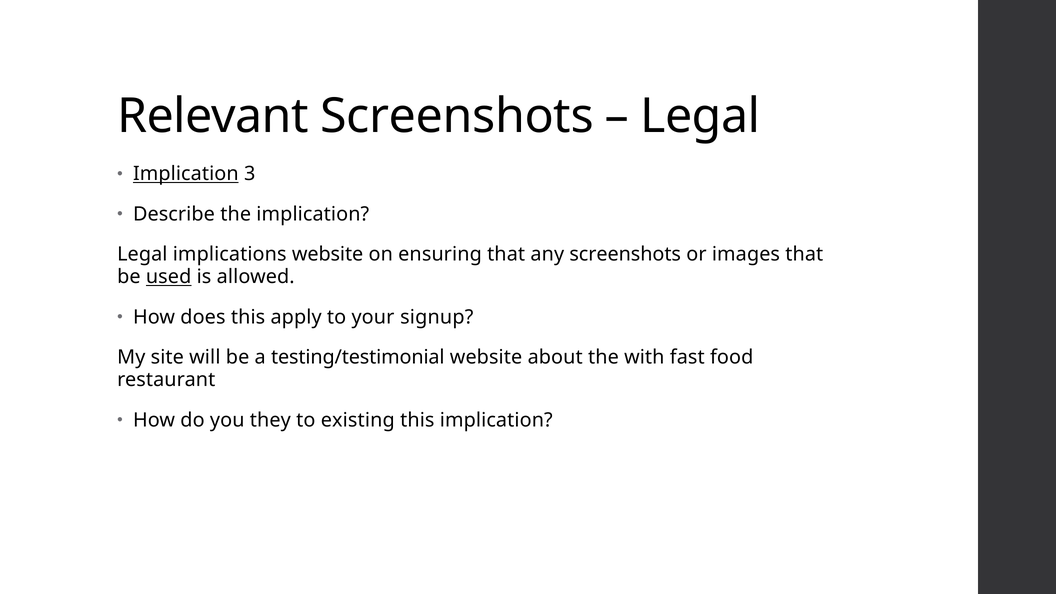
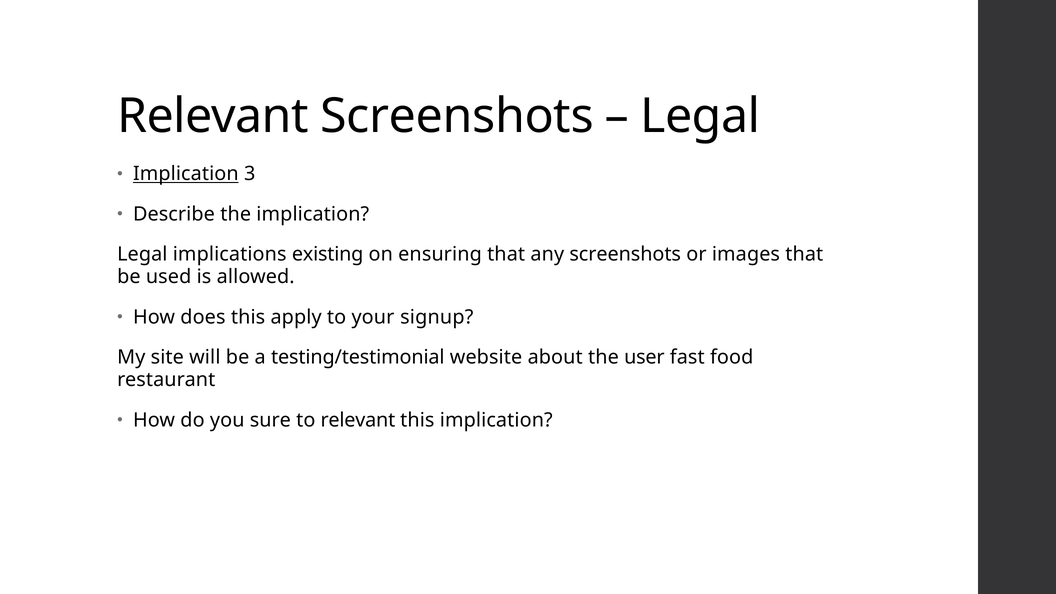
implications website: website -> existing
used underline: present -> none
with: with -> user
they: they -> sure
to existing: existing -> relevant
